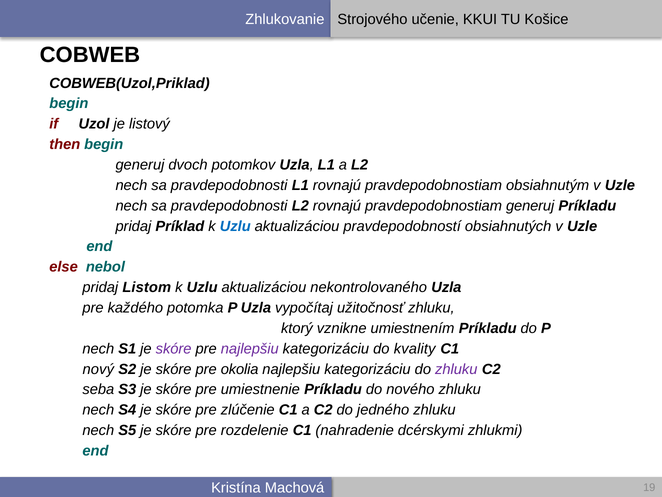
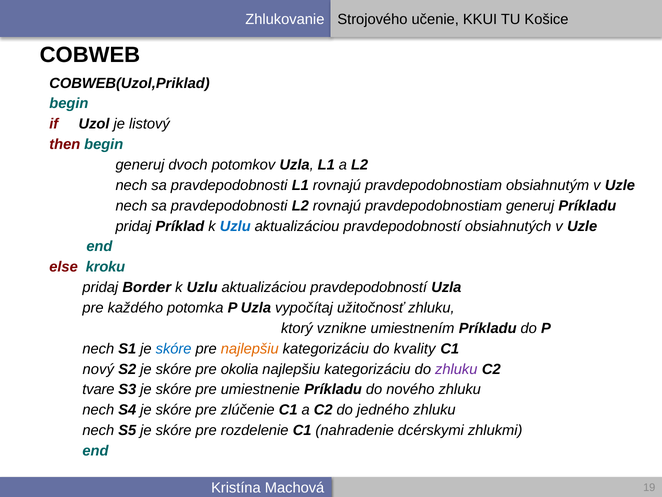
nebol: nebol -> kroku
Listom: Listom -> Border
nekontrolovaného at (369, 287): nekontrolovaného -> pravdepodobností
skóre at (174, 348) colour: purple -> blue
najlepšiu at (250, 348) colour: purple -> orange
seba: seba -> tvare
